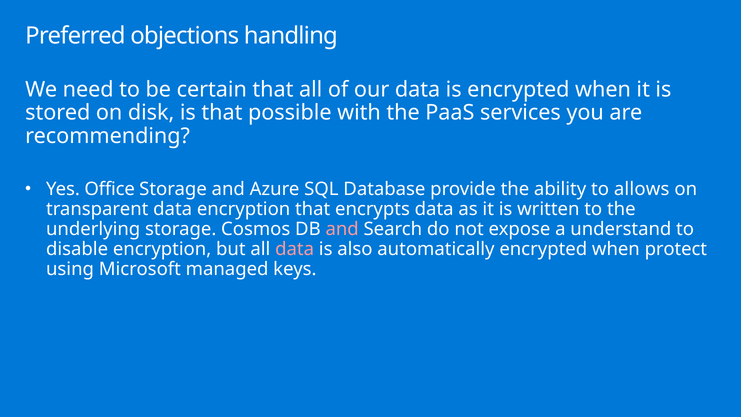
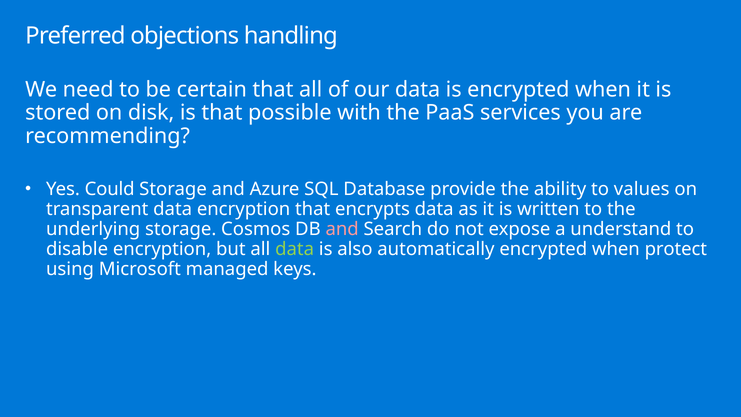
Office: Office -> Could
allows: allows -> values
data at (295, 249) colour: pink -> light green
